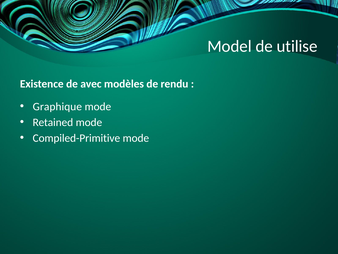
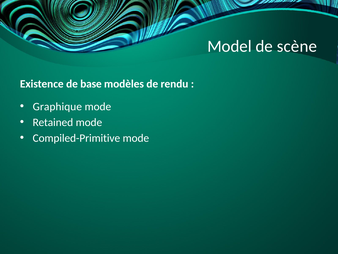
utilise: utilise -> scène
avec: avec -> base
